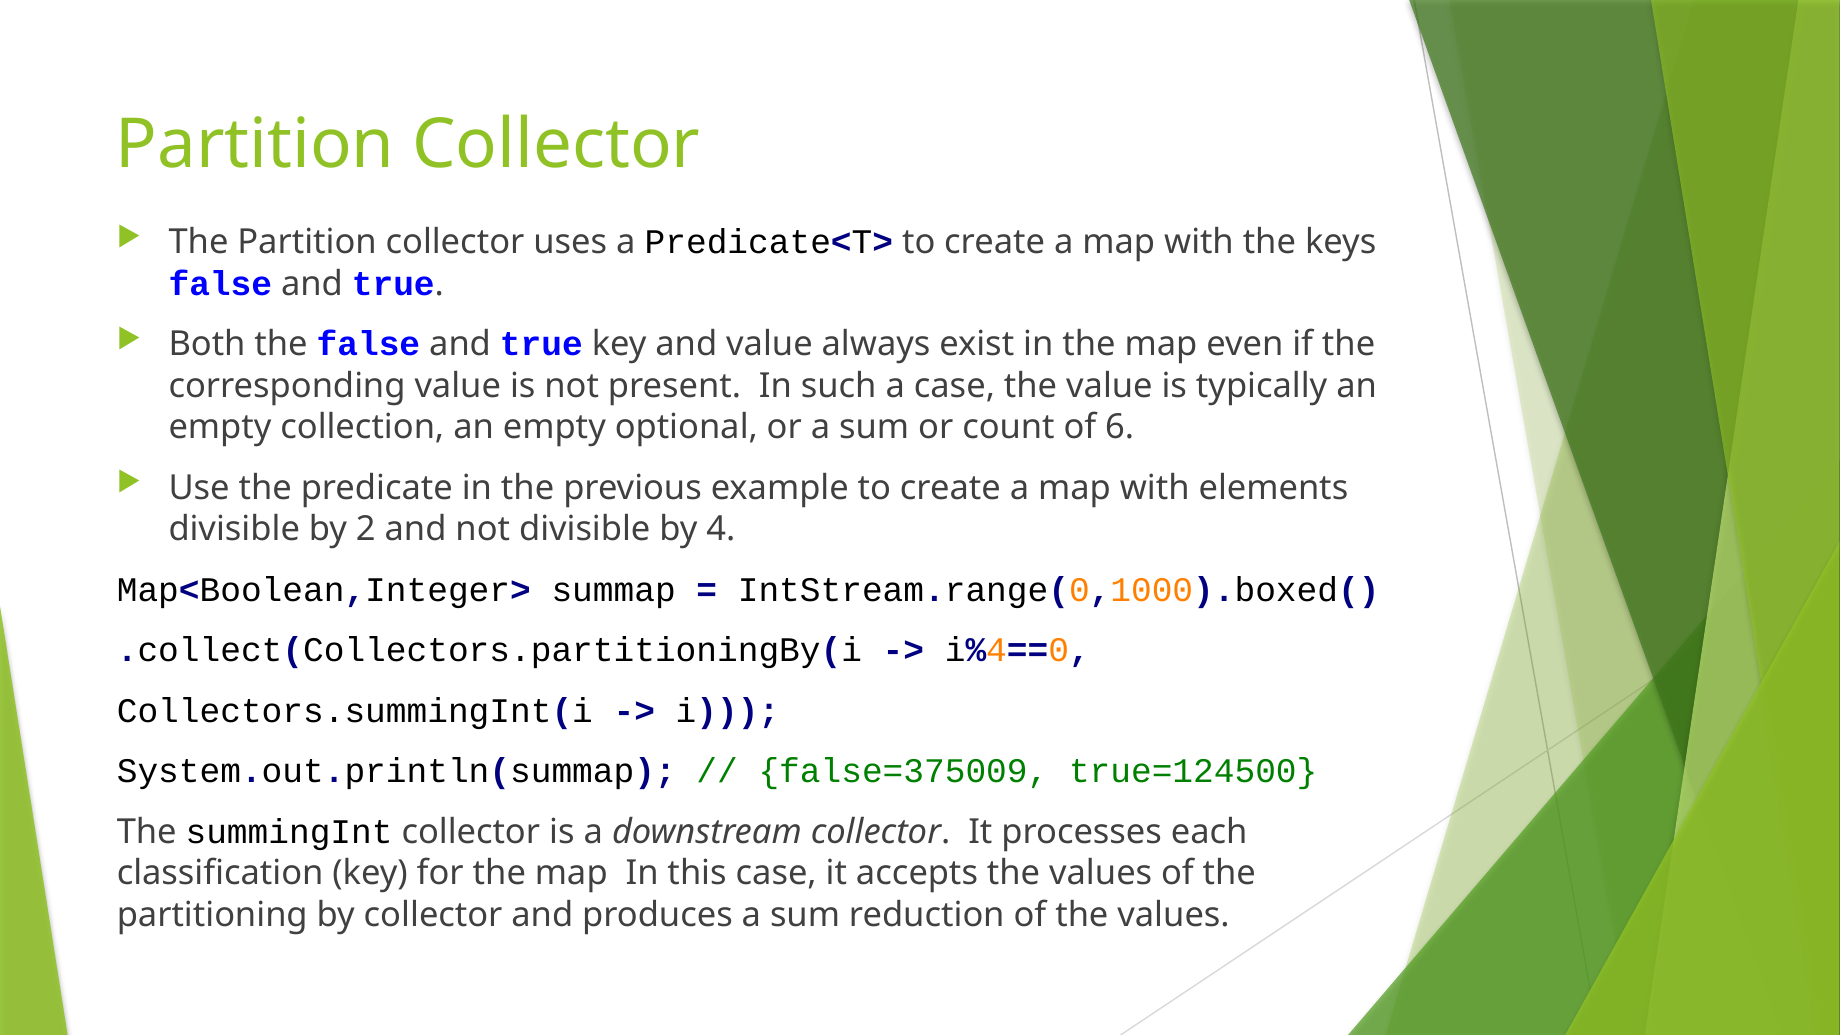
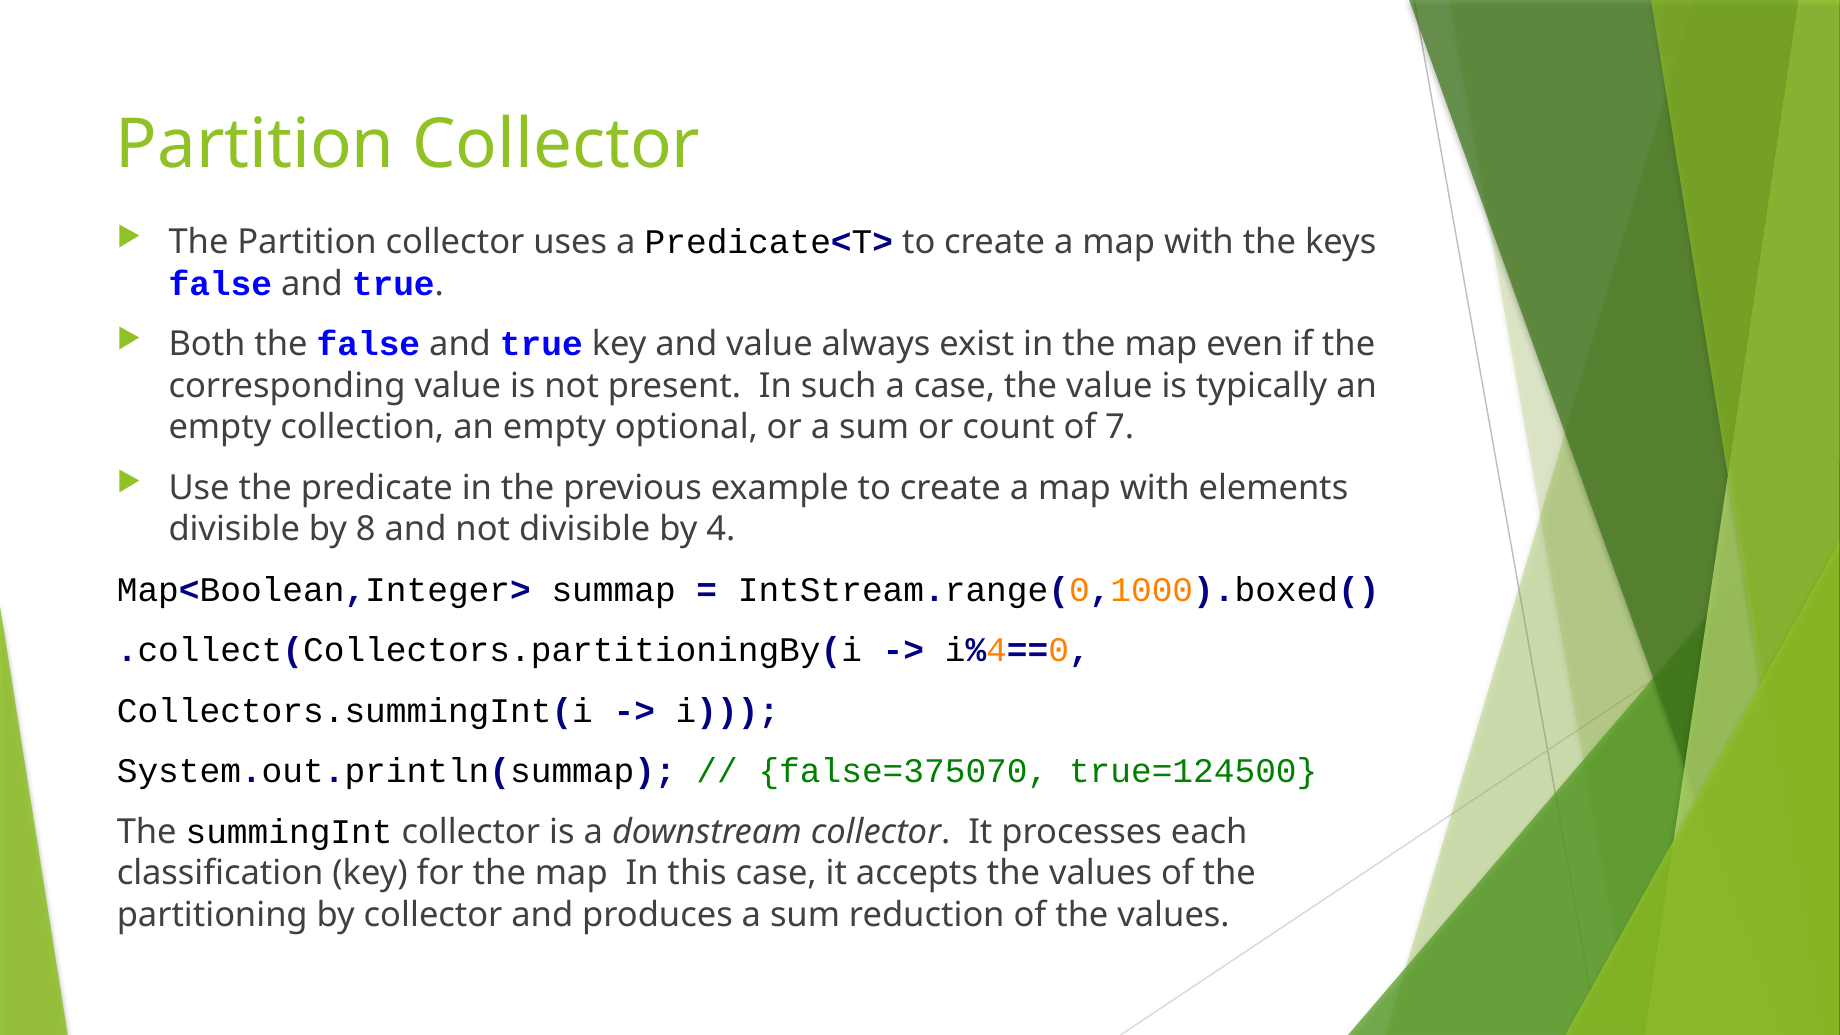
6: 6 -> 7
2: 2 -> 8
false=375009: false=375009 -> false=375070
